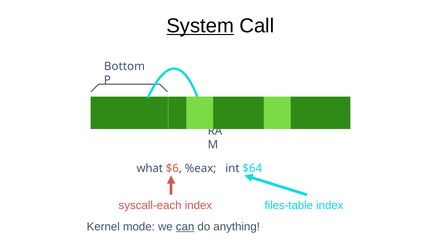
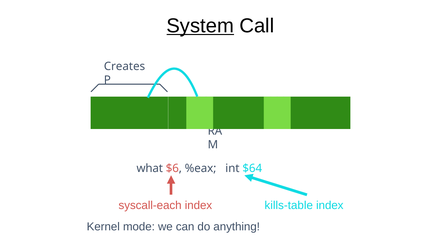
Bottom: Bottom -> Creates
files-table: files-table -> kills-table
can underline: present -> none
